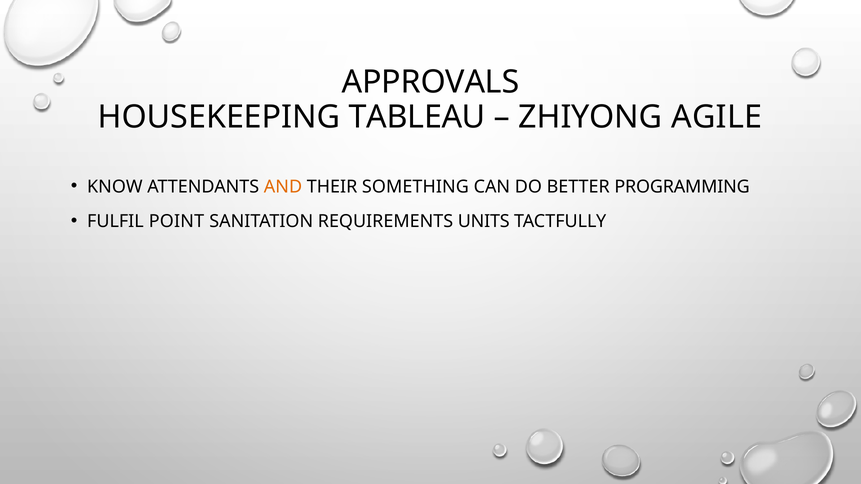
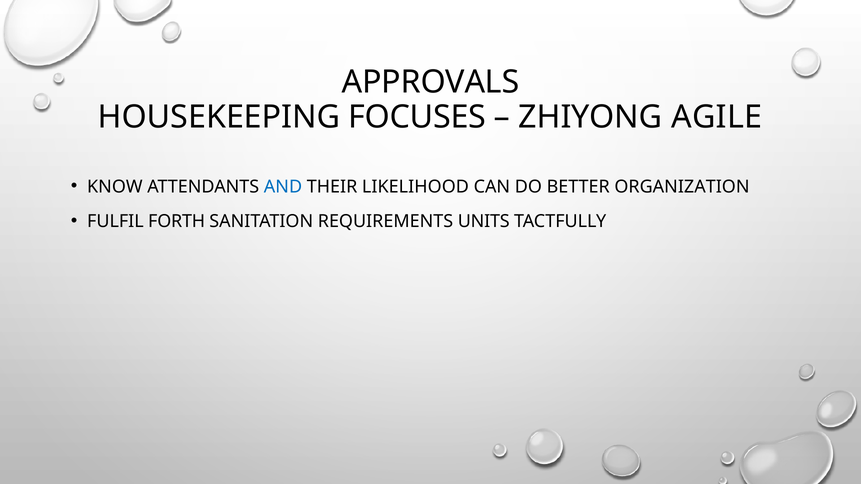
TABLEAU: TABLEAU -> FOCUSES
AND colour: orange -> blue
SOMETHING: SOMETHING -> LIKELIHOOD
PROGRAMMING: PROGRAMMING -> ORGANIZATION
POINT: POINT -> FORTH
